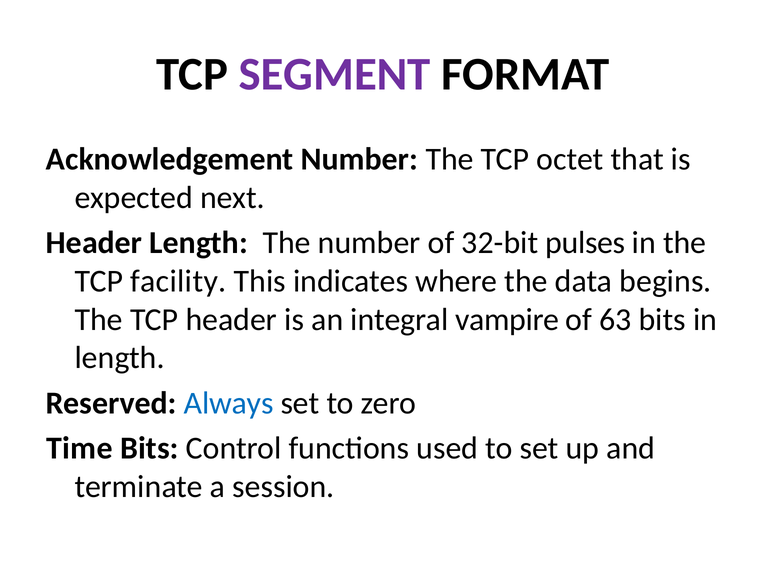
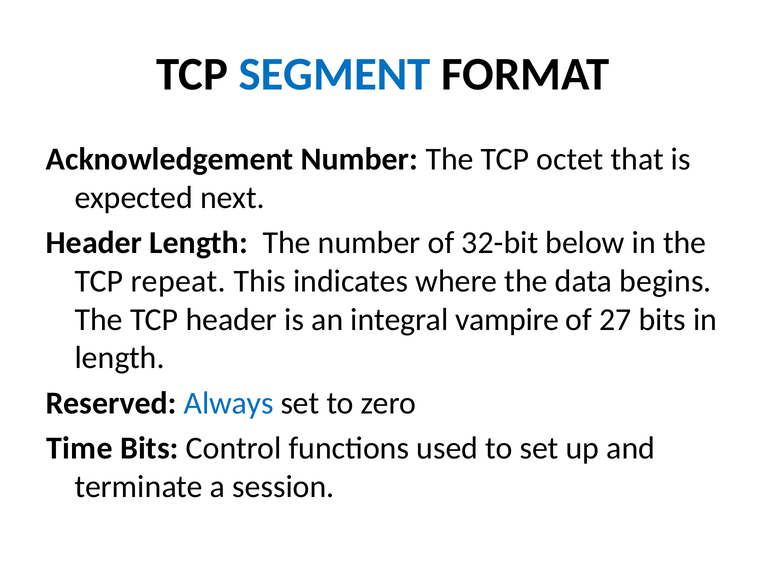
SEGMENT colour: purple -> blue
pulses: pulses -> below
facility: facility -> repeat
63: 63 -> 27
